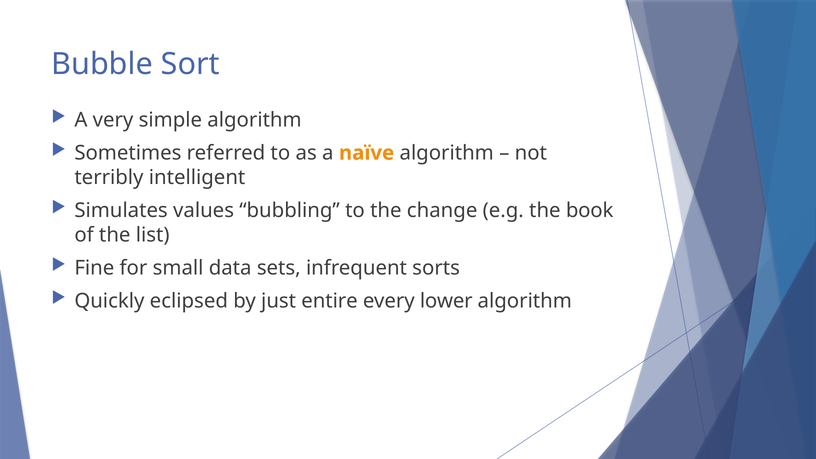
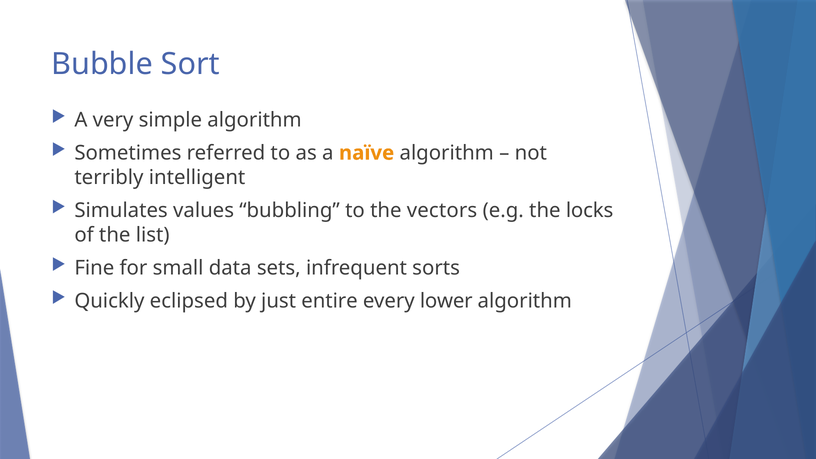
change: change -> vectors
book: book -> locks
